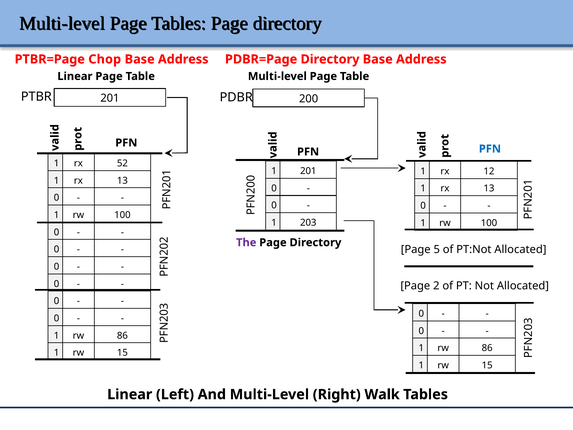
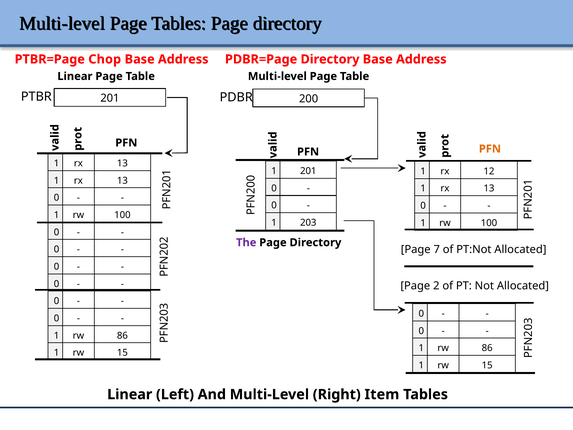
PFN at (490, 149) colour: blue -> orange
52 at (122, 163): 52 -> 13
5: 5 -> 7
Walk: Walk -> Item
